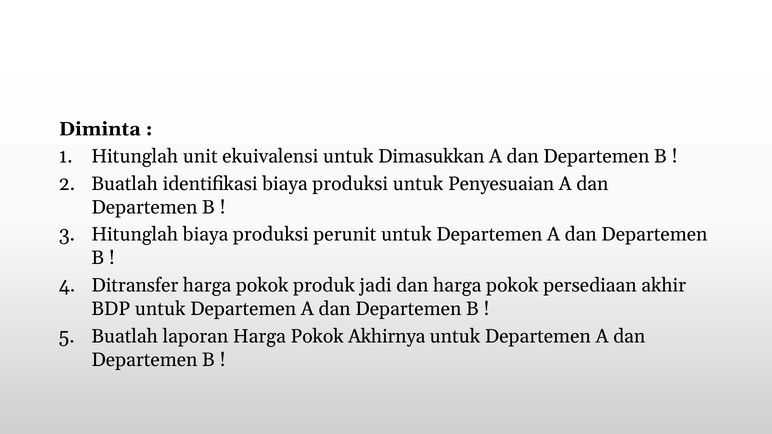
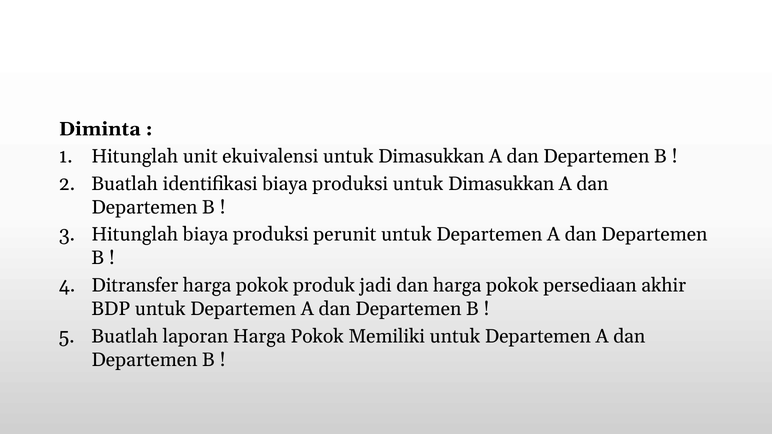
produksi untuk Penyesuaian: Penyesuaian -> Dimasukkan
Akhirnya: Akhirnya -> Memiliki
